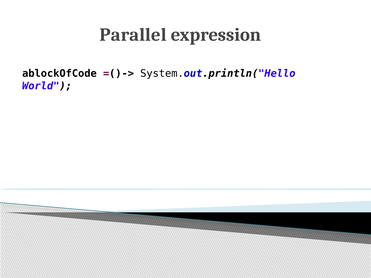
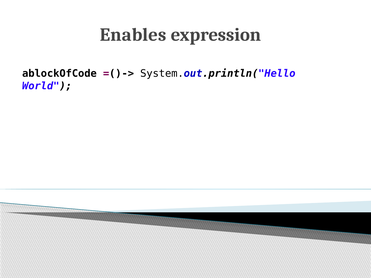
Parallel: Parallel -> Enables
